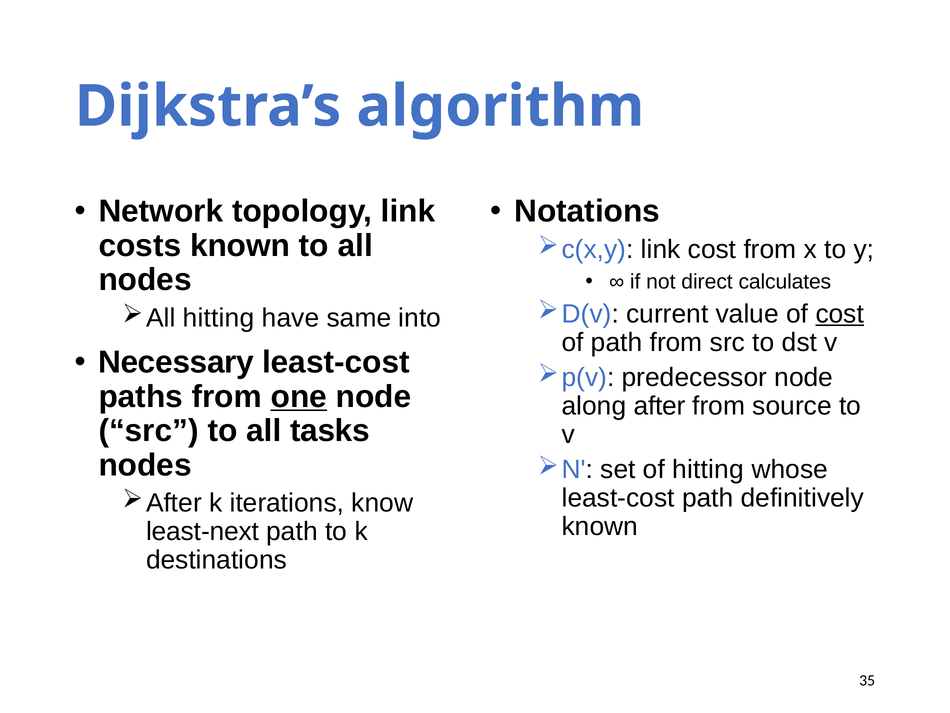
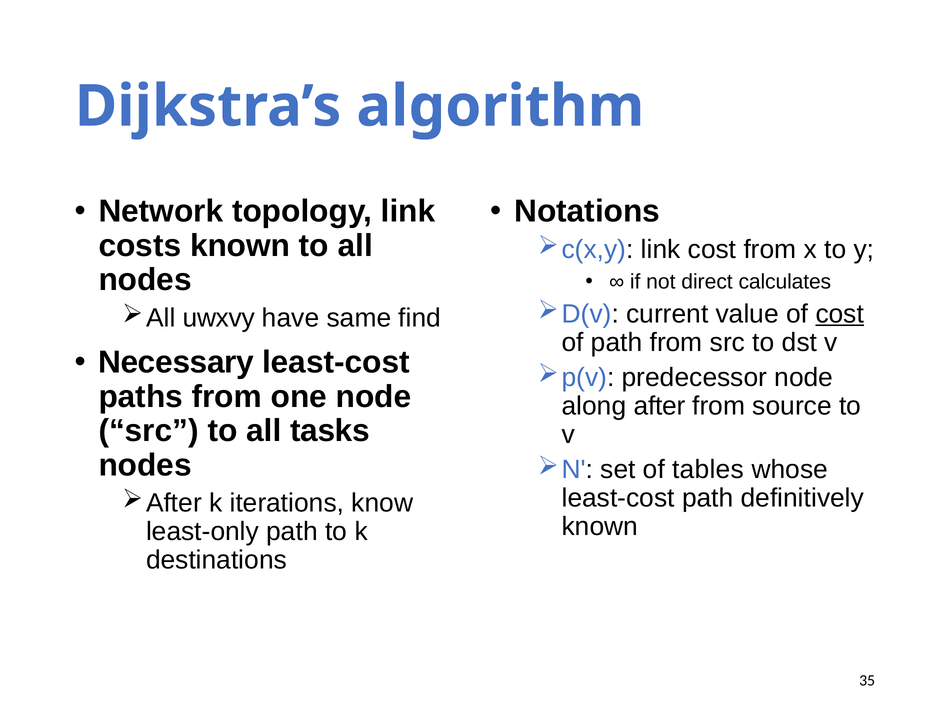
hitting at (219, 318): hitting -> uwxvy
into: into -> find
one underline: present -> none
of hitting: hitting -> tables
least-next: least-next -> least-only
